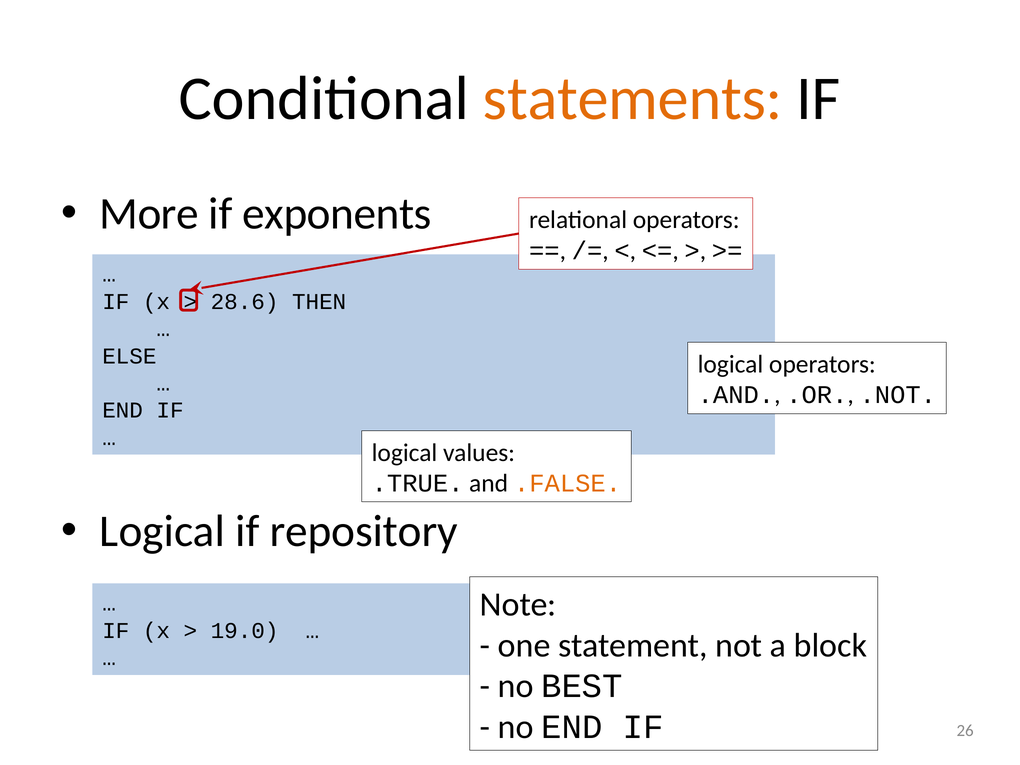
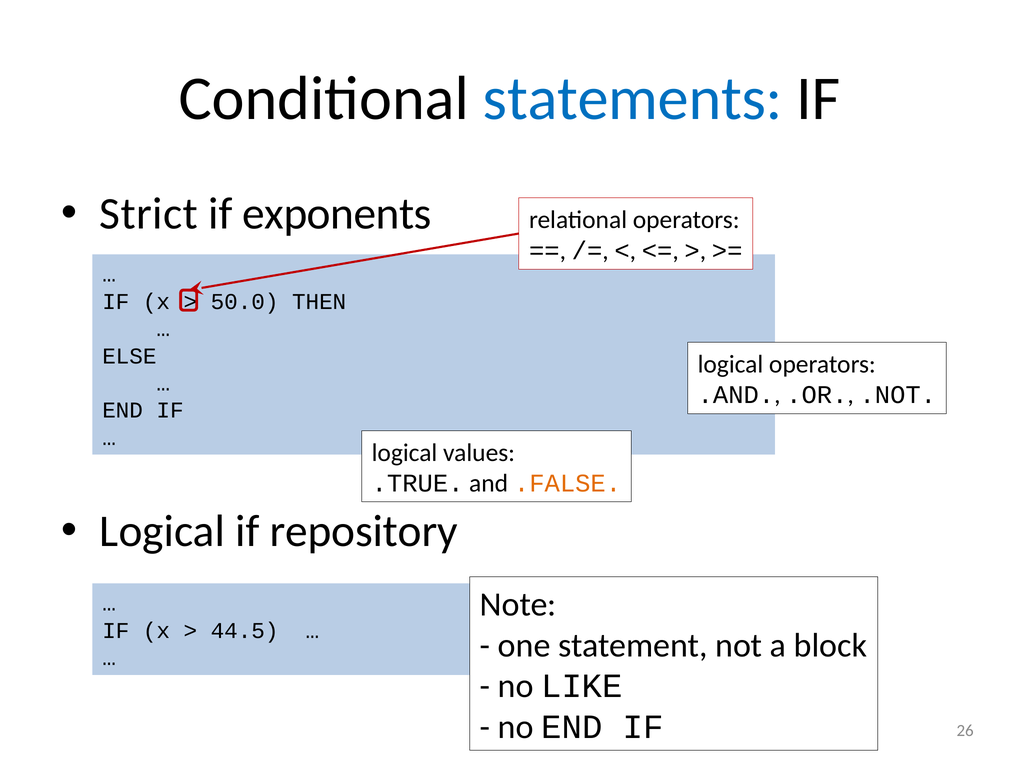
statements colour: orange -> blue
More: More -> Strict
28.6: 28.6 -> 50.0
19.0: 19.0 -> 44.5
BEST: BEST -> LIKE
